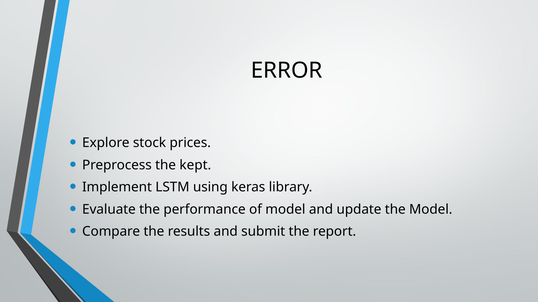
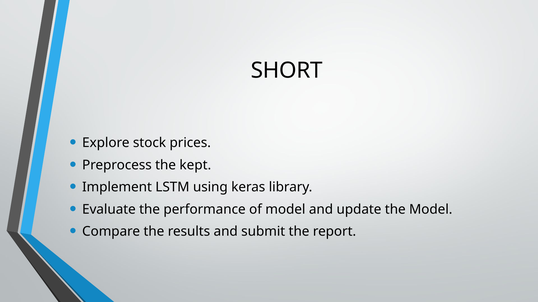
ERROR: ERROR -> SHORT
